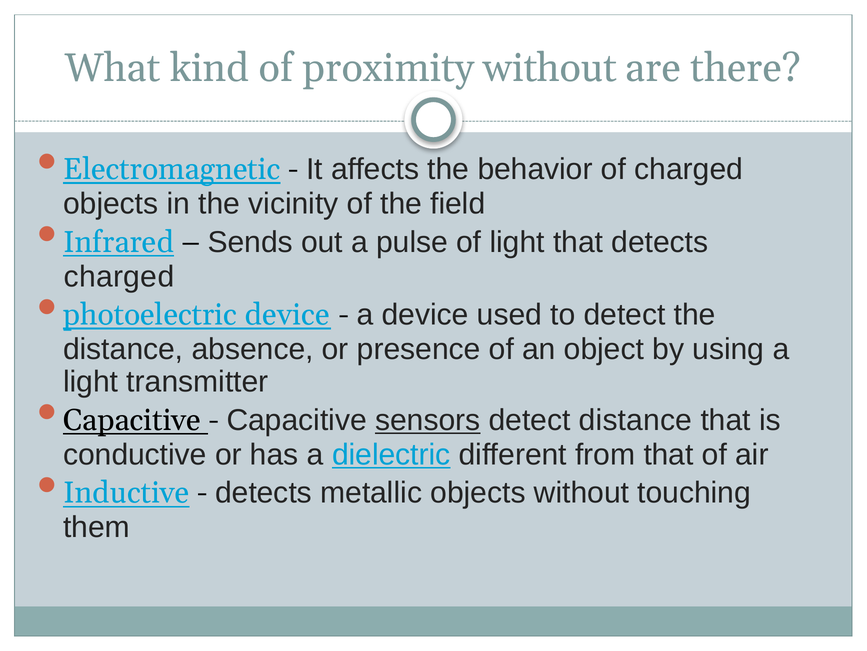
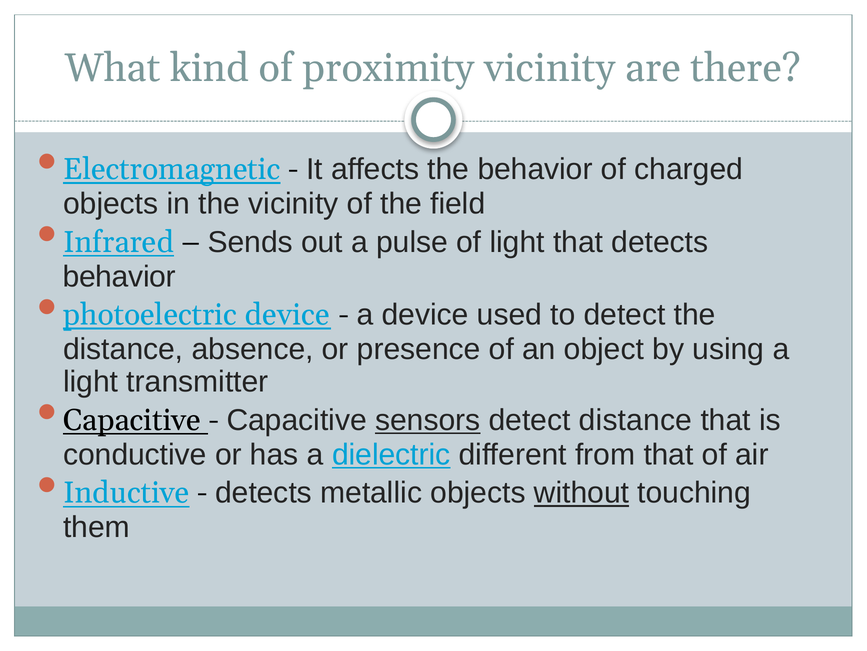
proximity without: without -> vicinity
charged at (119, 276): charged -> behavior
without at (582, 492) underline: none -> present
